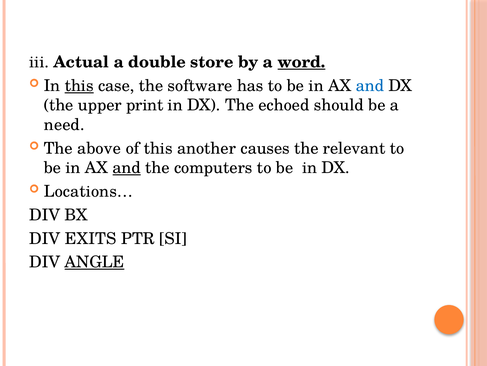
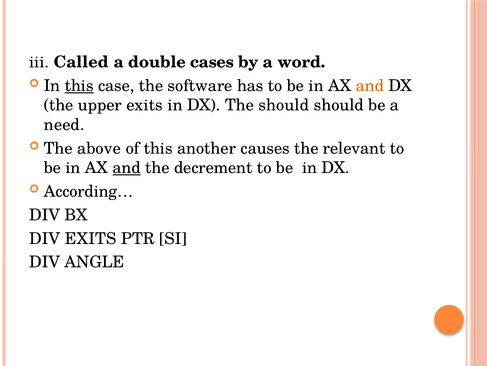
Actual: Actual -> Called
store: store -> cases
word underline: present -> none
and at (370, 86) colour: blue -> orange
upper print: print -> exits
The echoed: echoed -> should
computers: computers -> decrement
Locations…: Locations… -> According…
ANGLE underline: present -> none
